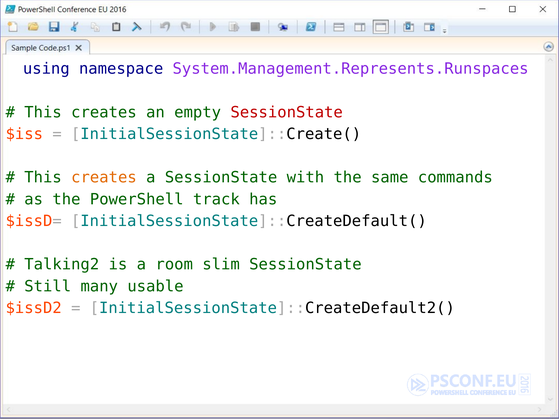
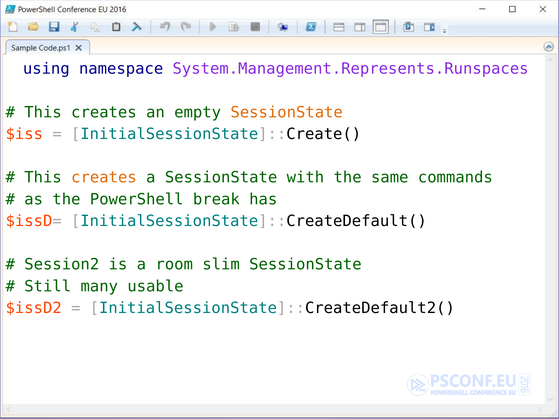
SessionState at (287, 112) colour: red -> orange
track: track -> break
Talking2: Talking2 -> Session2
